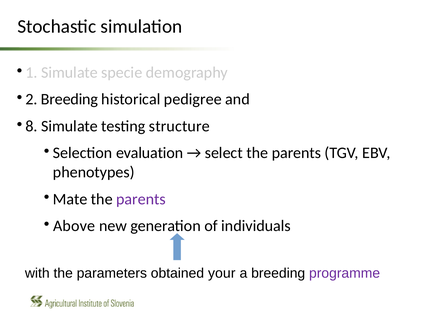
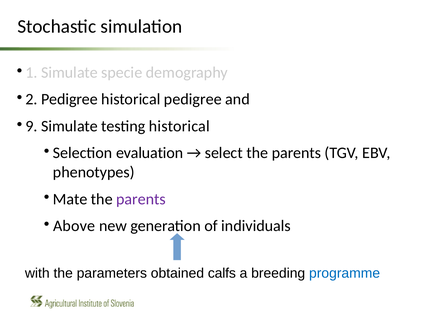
2 Breeding: Breeding -> Pedigree
8: 8 -> 9
testing structure: structure -> historical
your: your -> calfs
programme colour: purple -> blue
